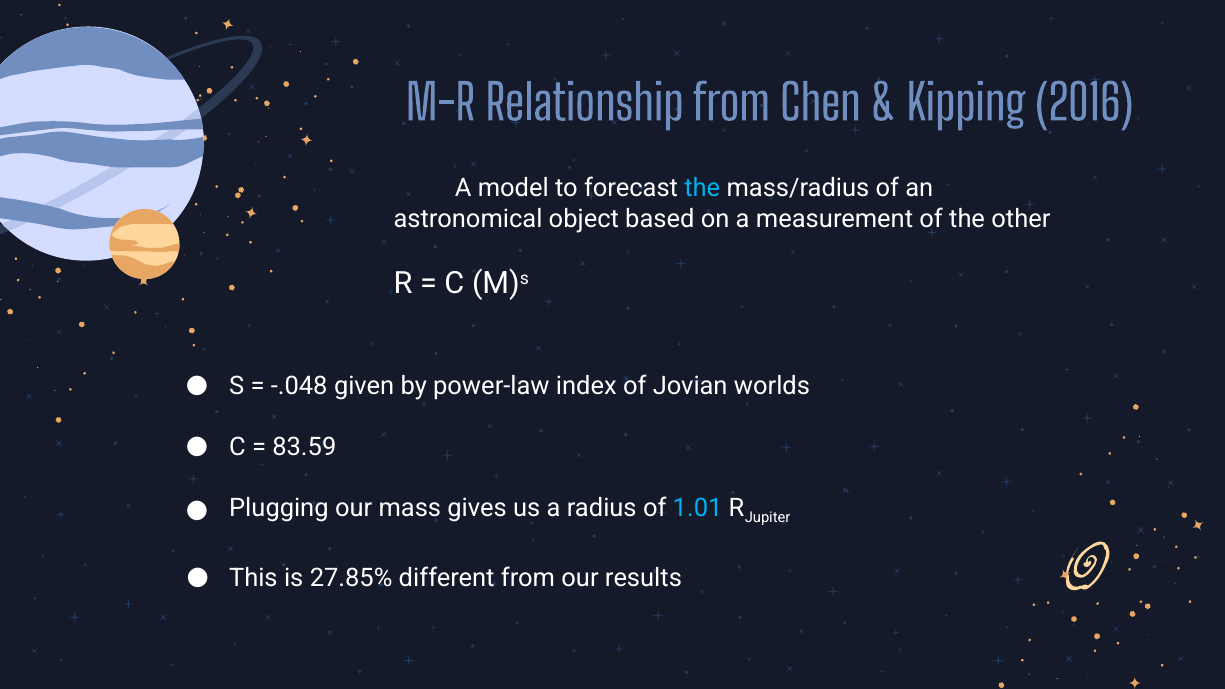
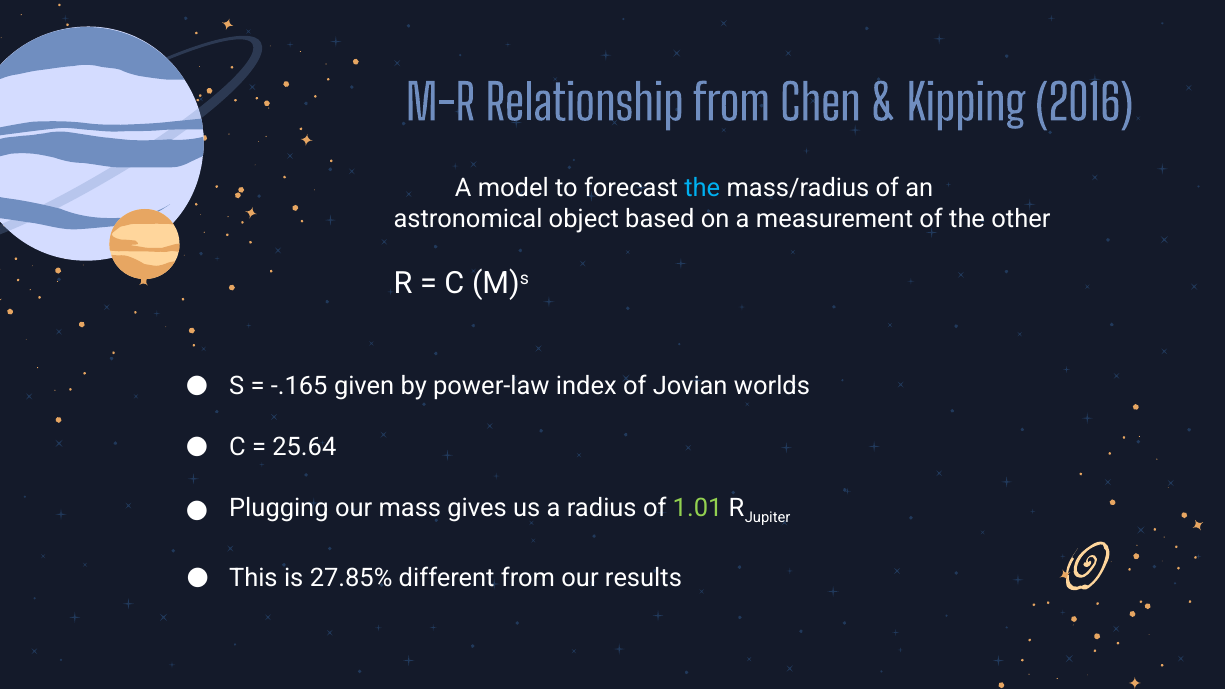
-.048: -.048 -> -.165
83.59: 83.59 -> 25.64
1.01 colour: light blue -> light green
